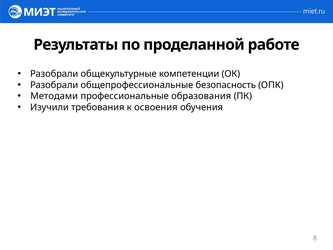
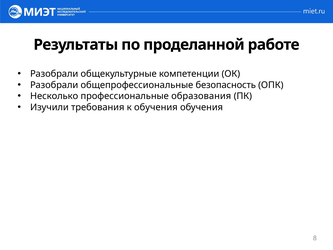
Методами: Методами -> Несколько
к освоения: освоения -> обучения
